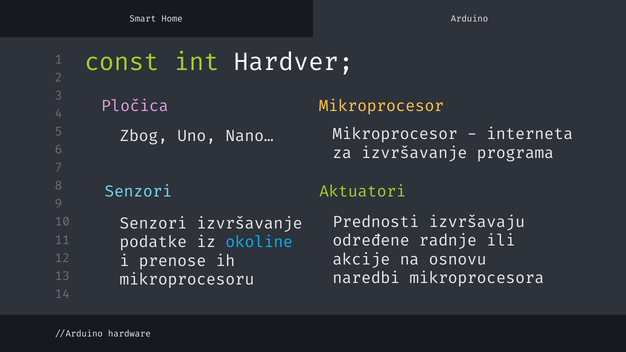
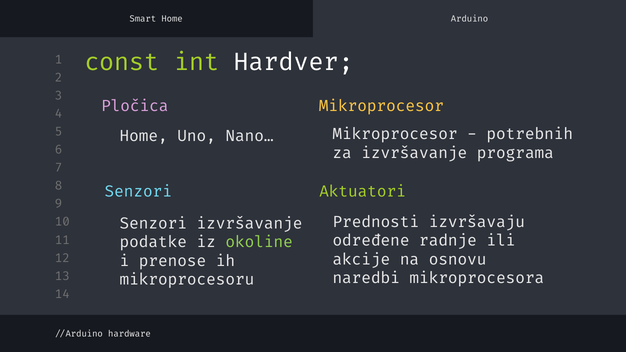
Zbog at (144, 136): Zbog -> Home
interneta: interneta -> potrebnih
okoline colour: light blue -> light green
